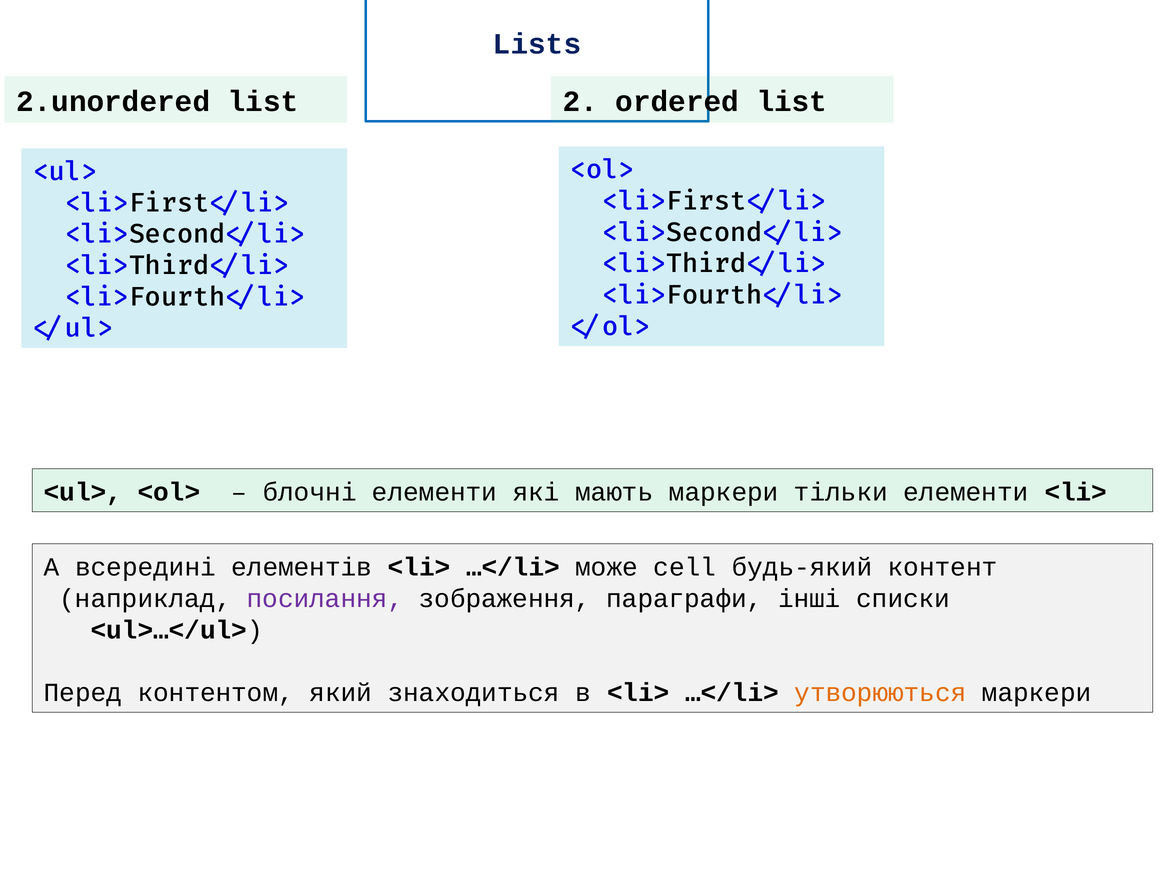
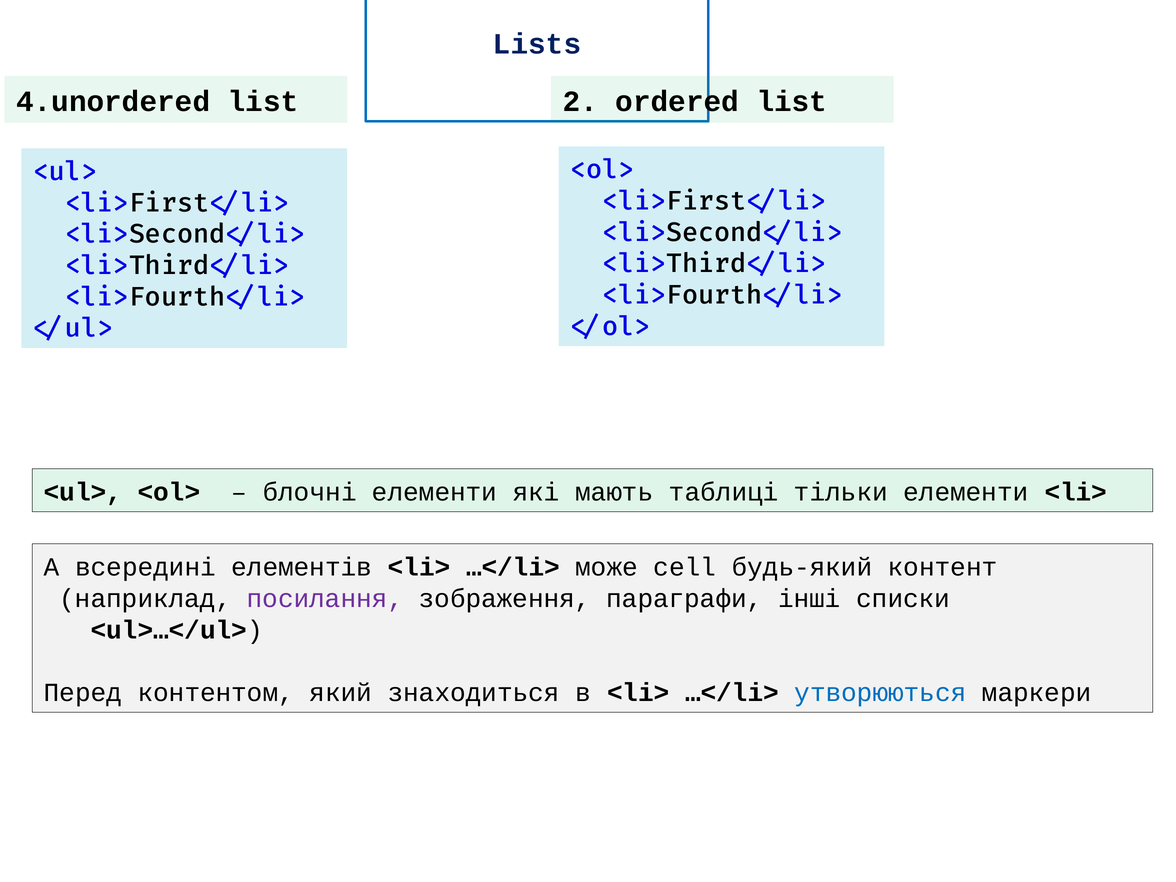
2.unordered: 2.unordered -> 4.unordered
мають маркери: маркери -> таблиці
утворюються colour: orange -> blue
